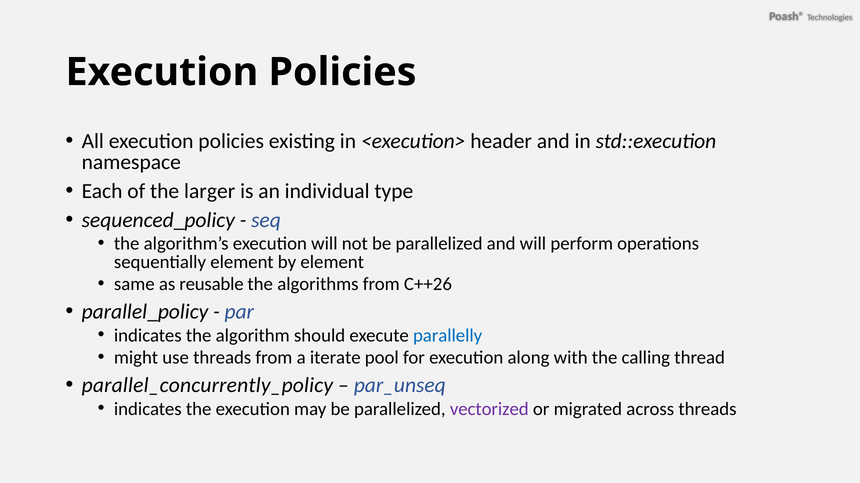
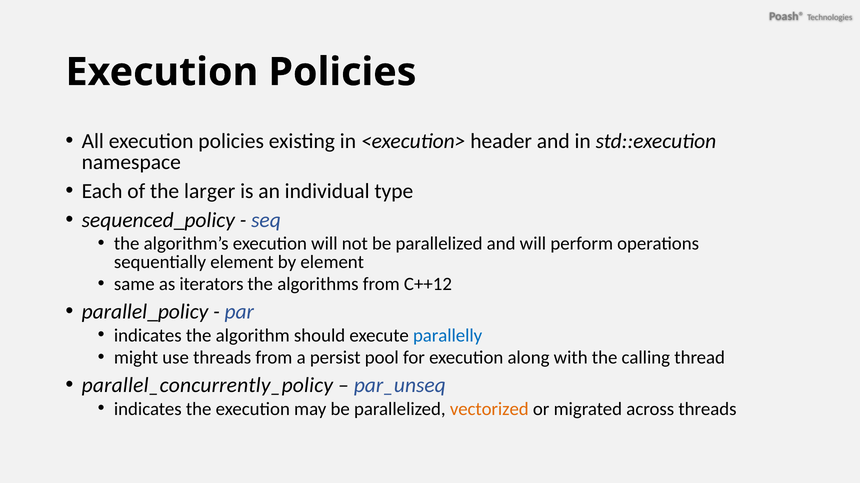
reusable: reusable -> iterators
C++26: C++26 -> C++12
iterate: iterate -> persist
vectorized colour: purple -> orange
